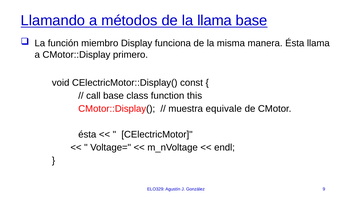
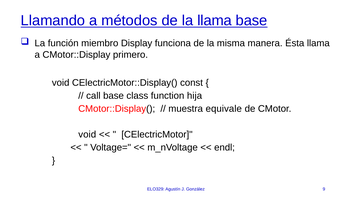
this: this -> hija
ésta at (87, 135): ésta -> void
